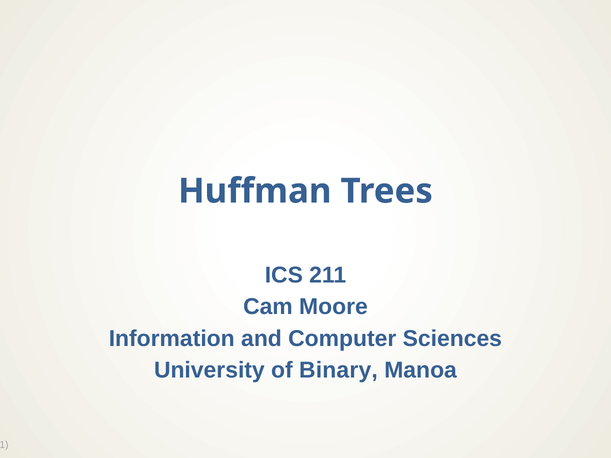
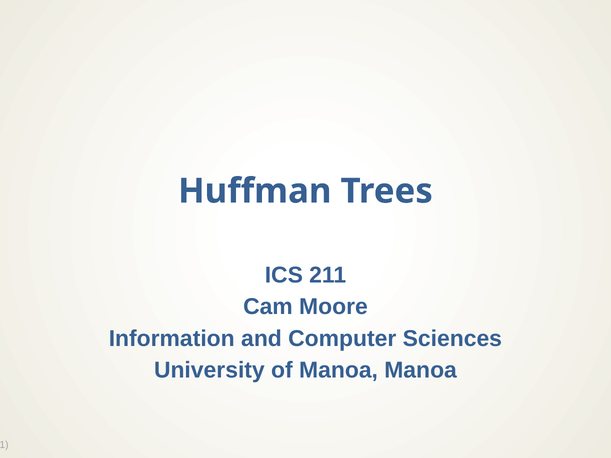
of Binary: Binary -> Manoa
